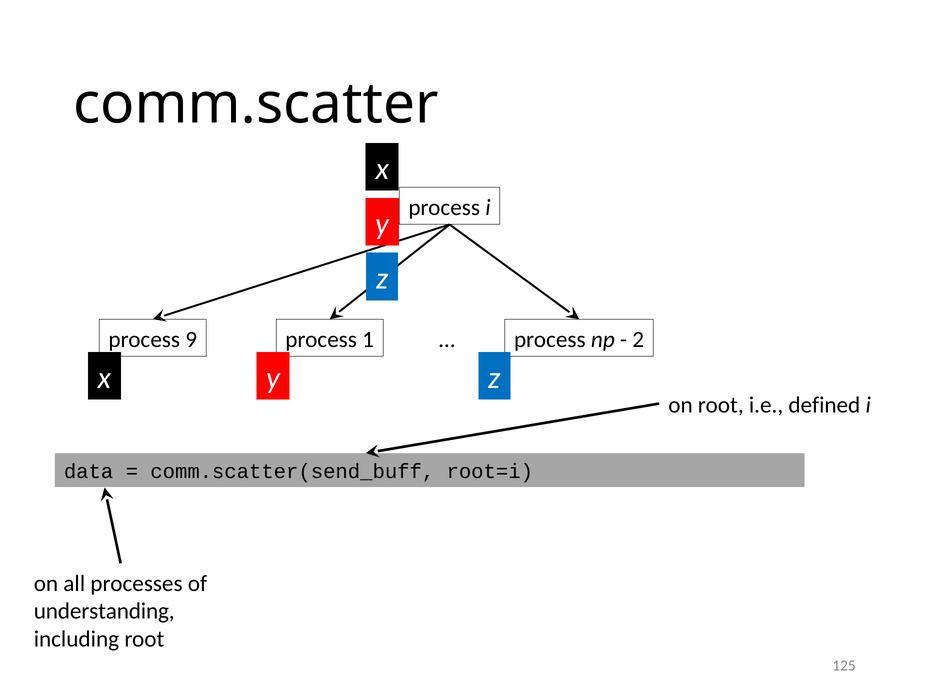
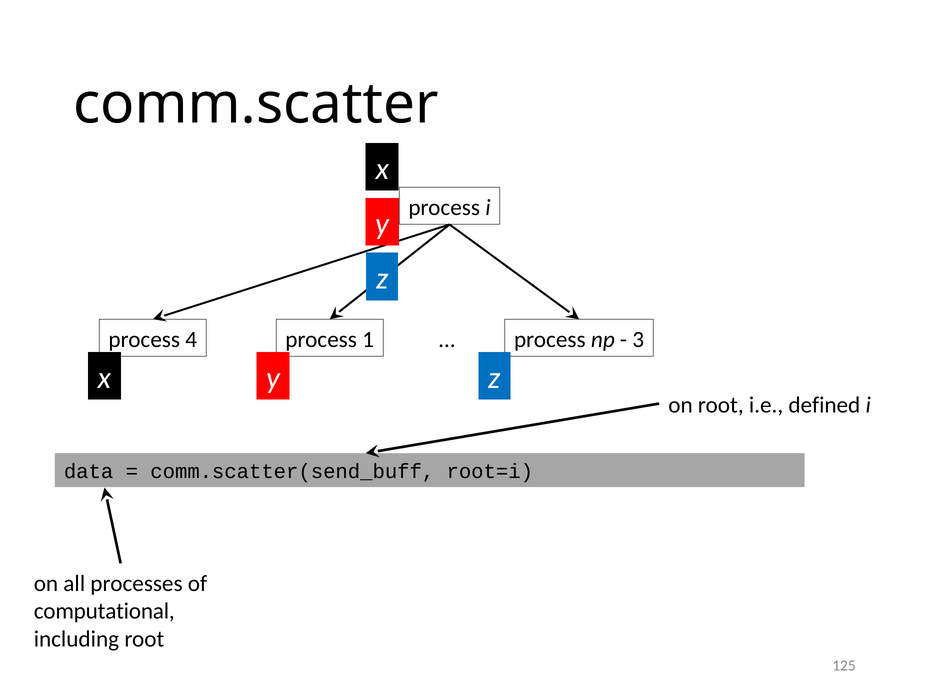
9: 9 -> 4
2: 2 -> 3
understanding: understanding -> computational
